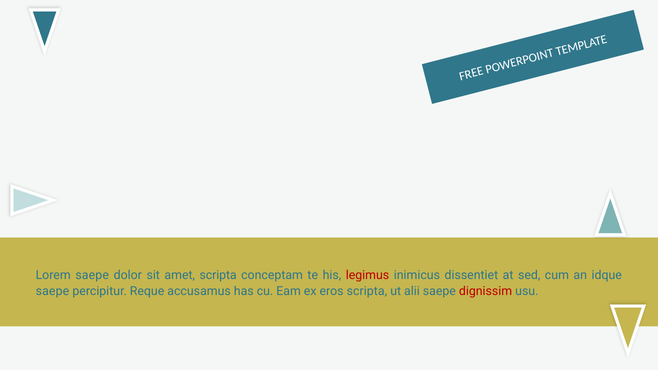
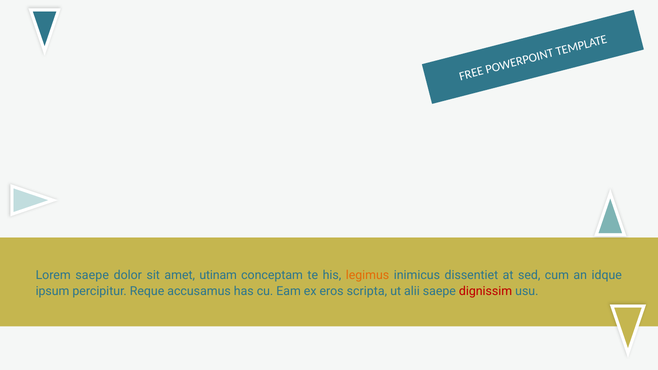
amet scripta: scripta -> utinam
legimus colour: red -> orange
saepe at (52, 291): saepe -> ipsum
